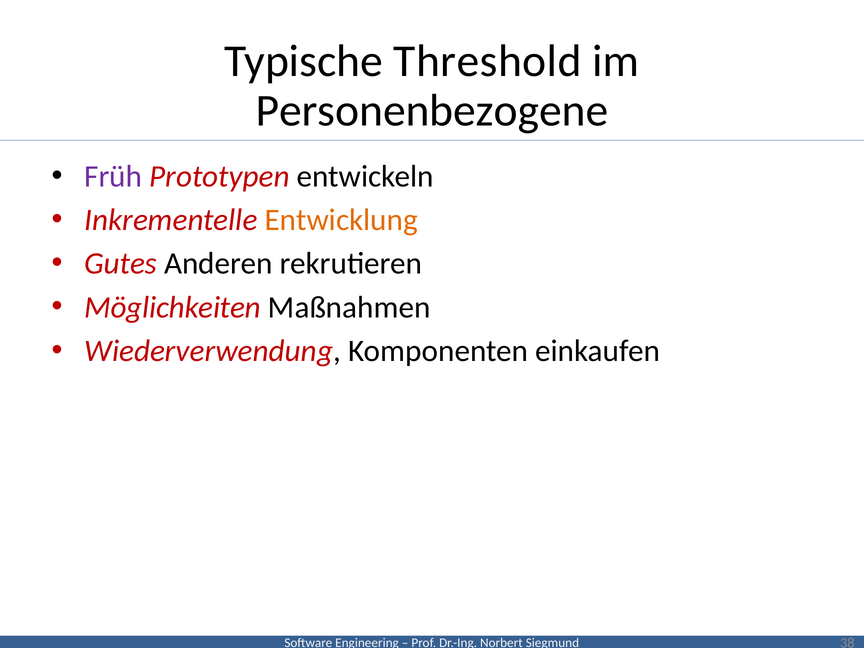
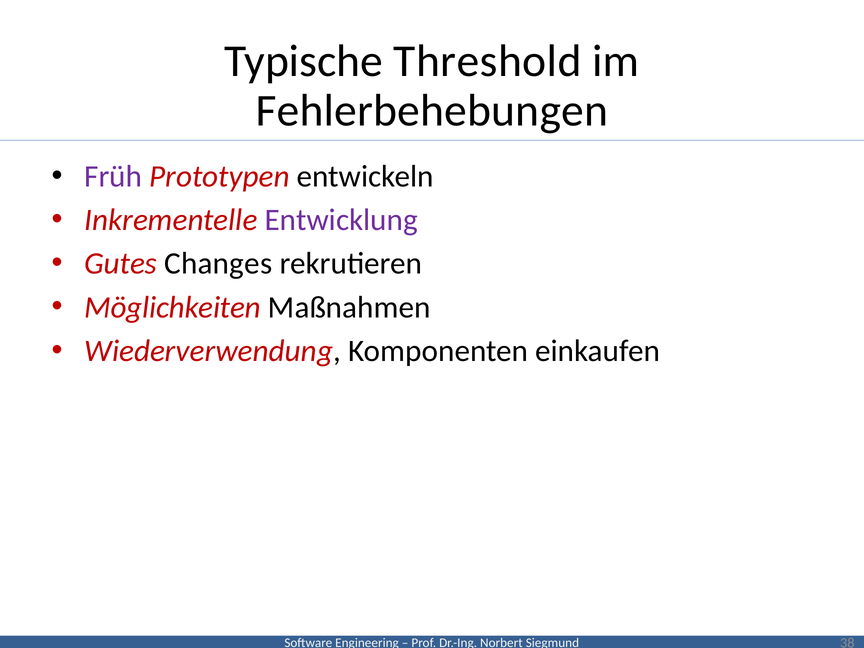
Personenbezogene: Personenbezogene -> Fehlerbehebungen
Entwicklung colour: orange -> purple
Anderen: Anderen -> Changes
